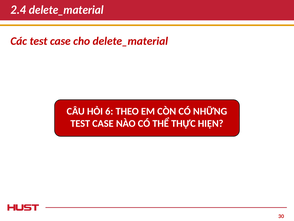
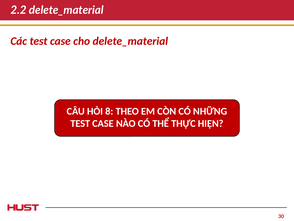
2.4: 2.4 -> 2.2
6: 6 -> 8
